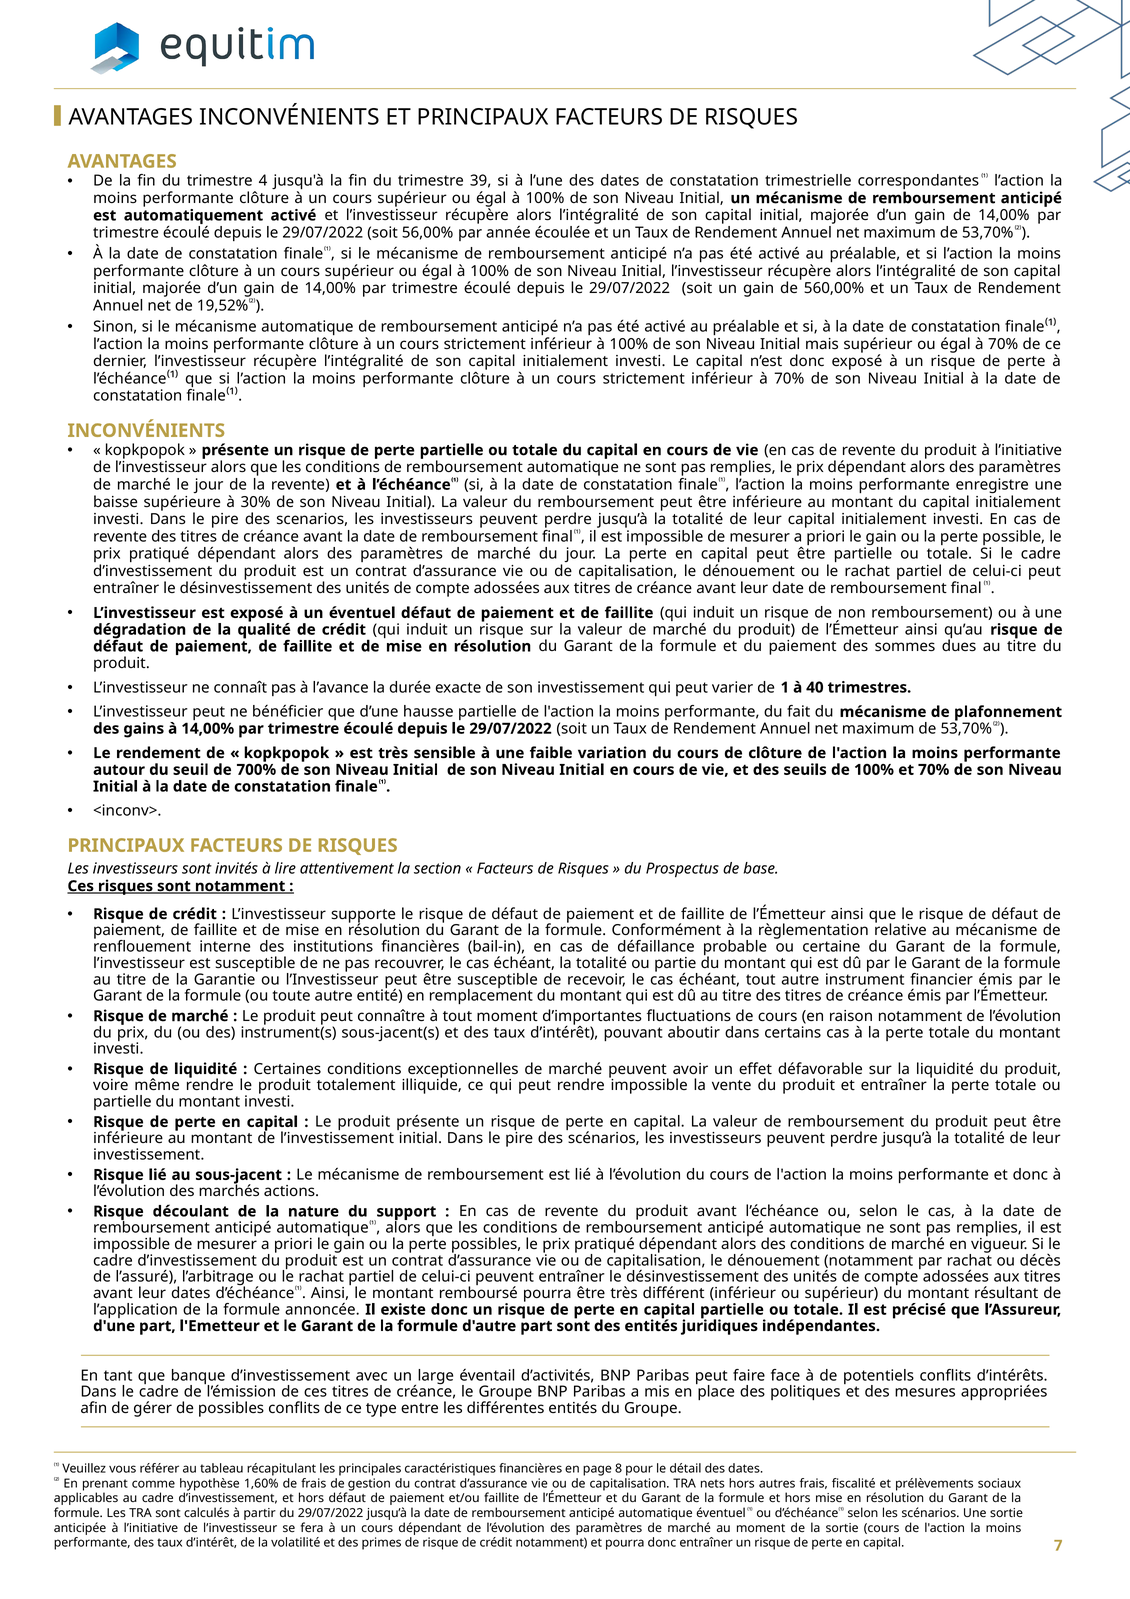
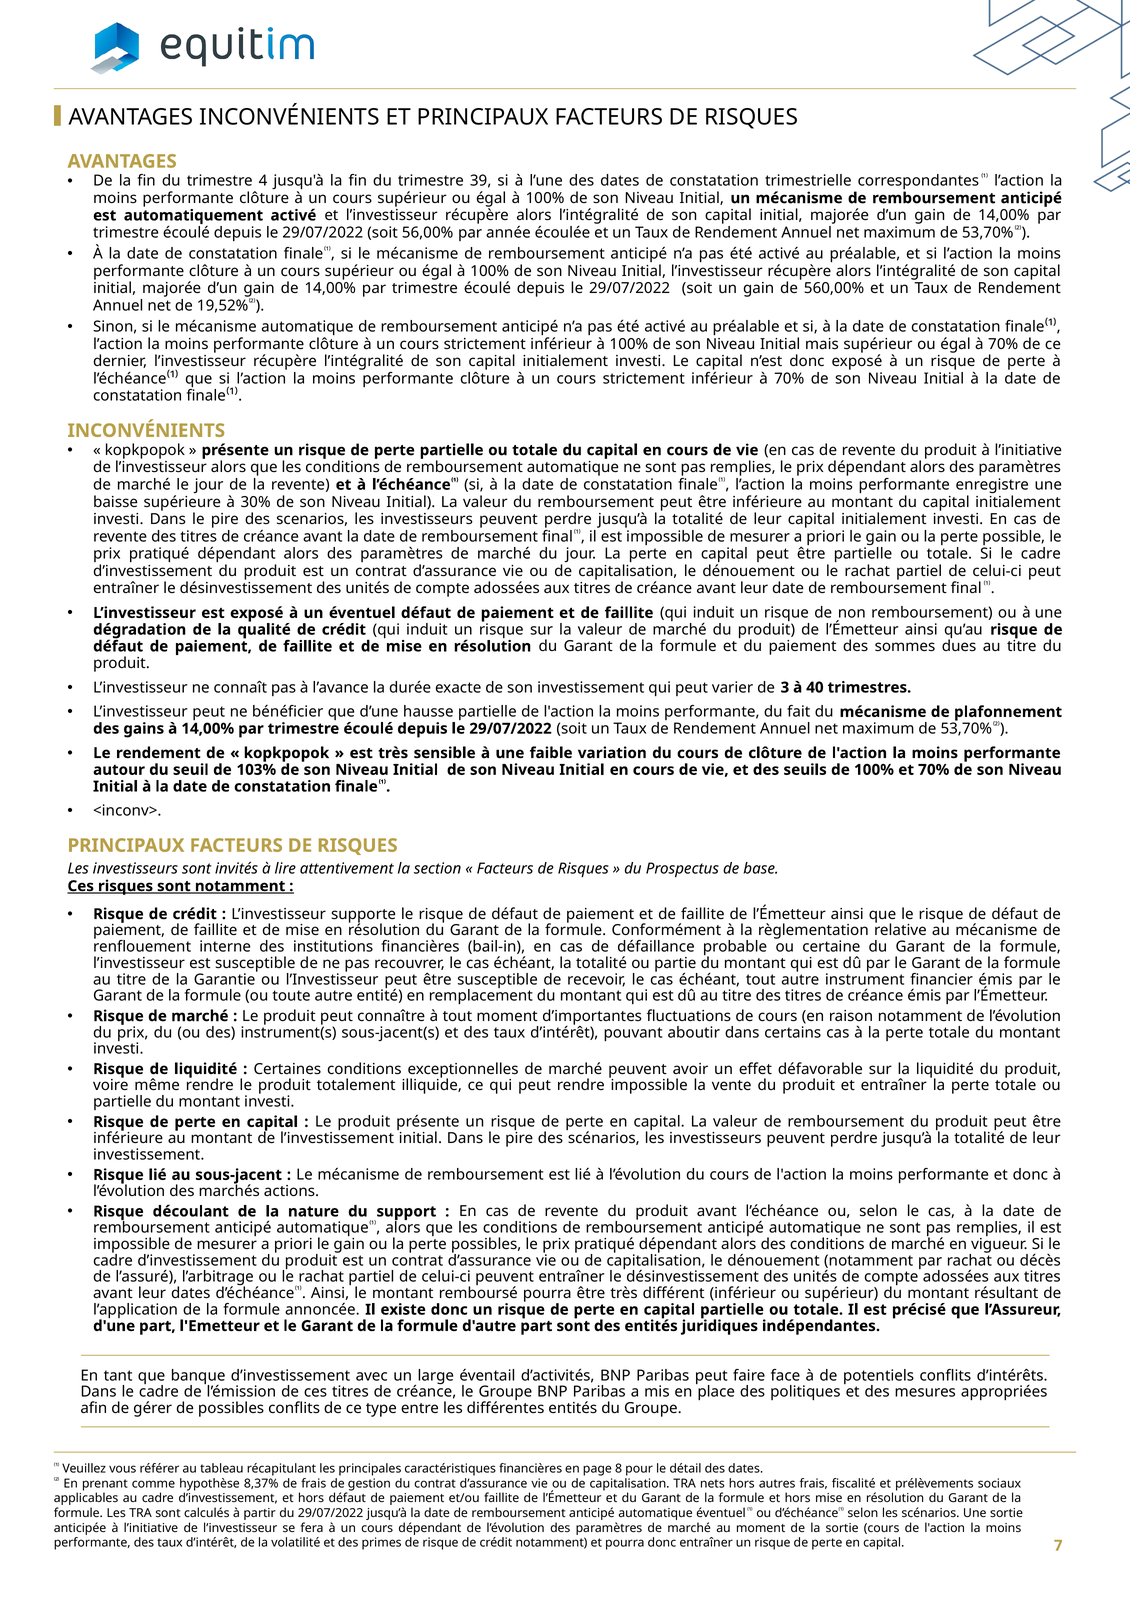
1: 1 -> 3
700%: 700% -> 103%
1,60%: 1,60% -> 8,37%
